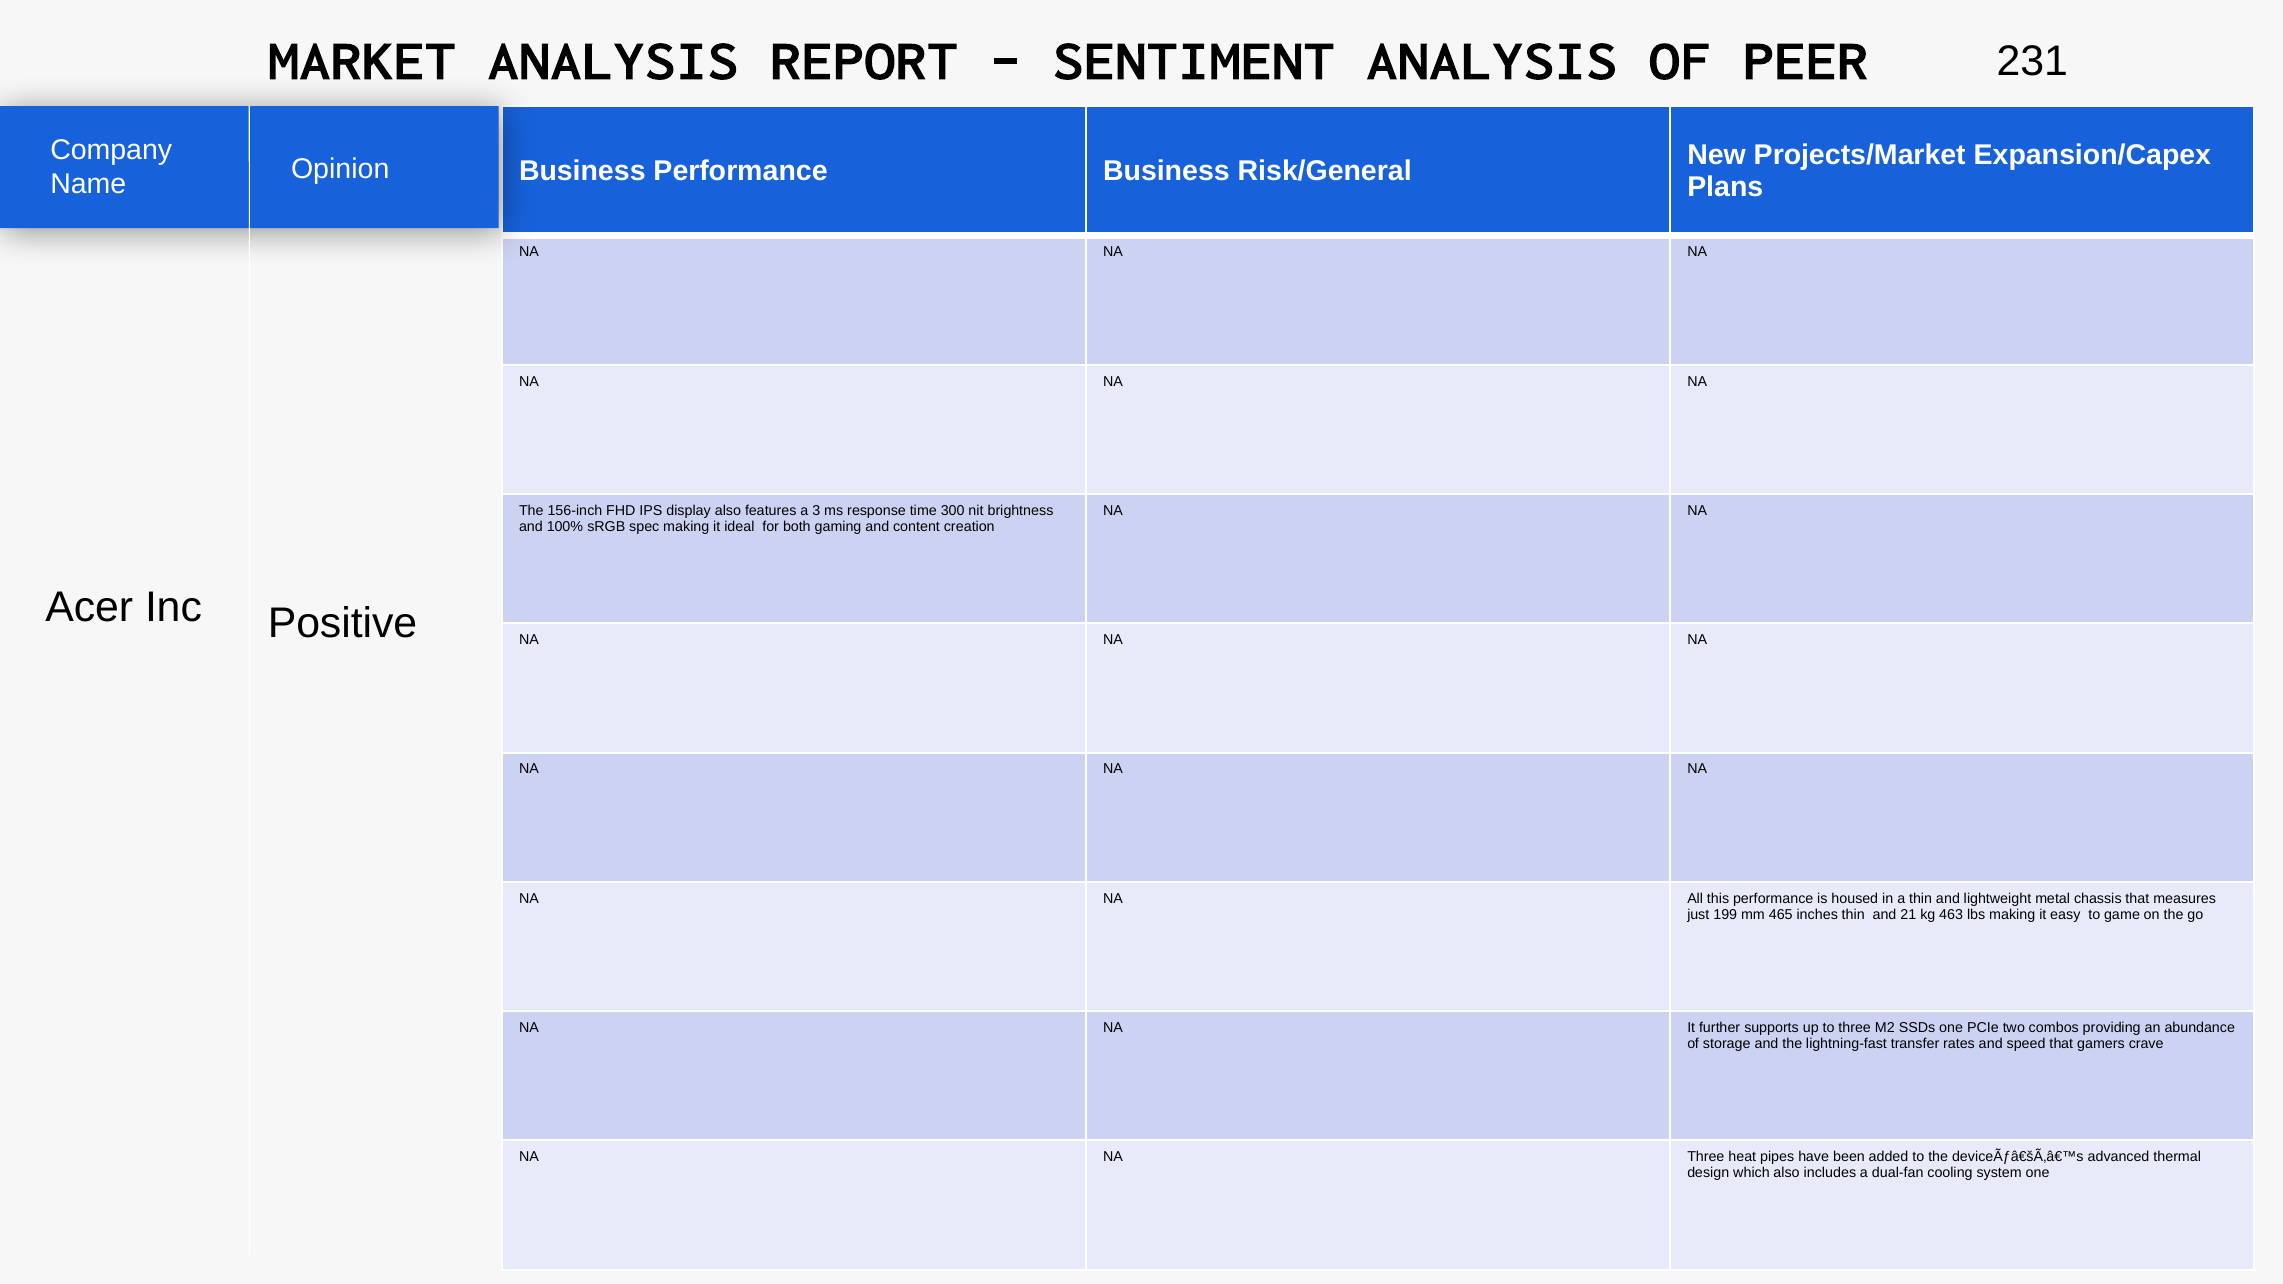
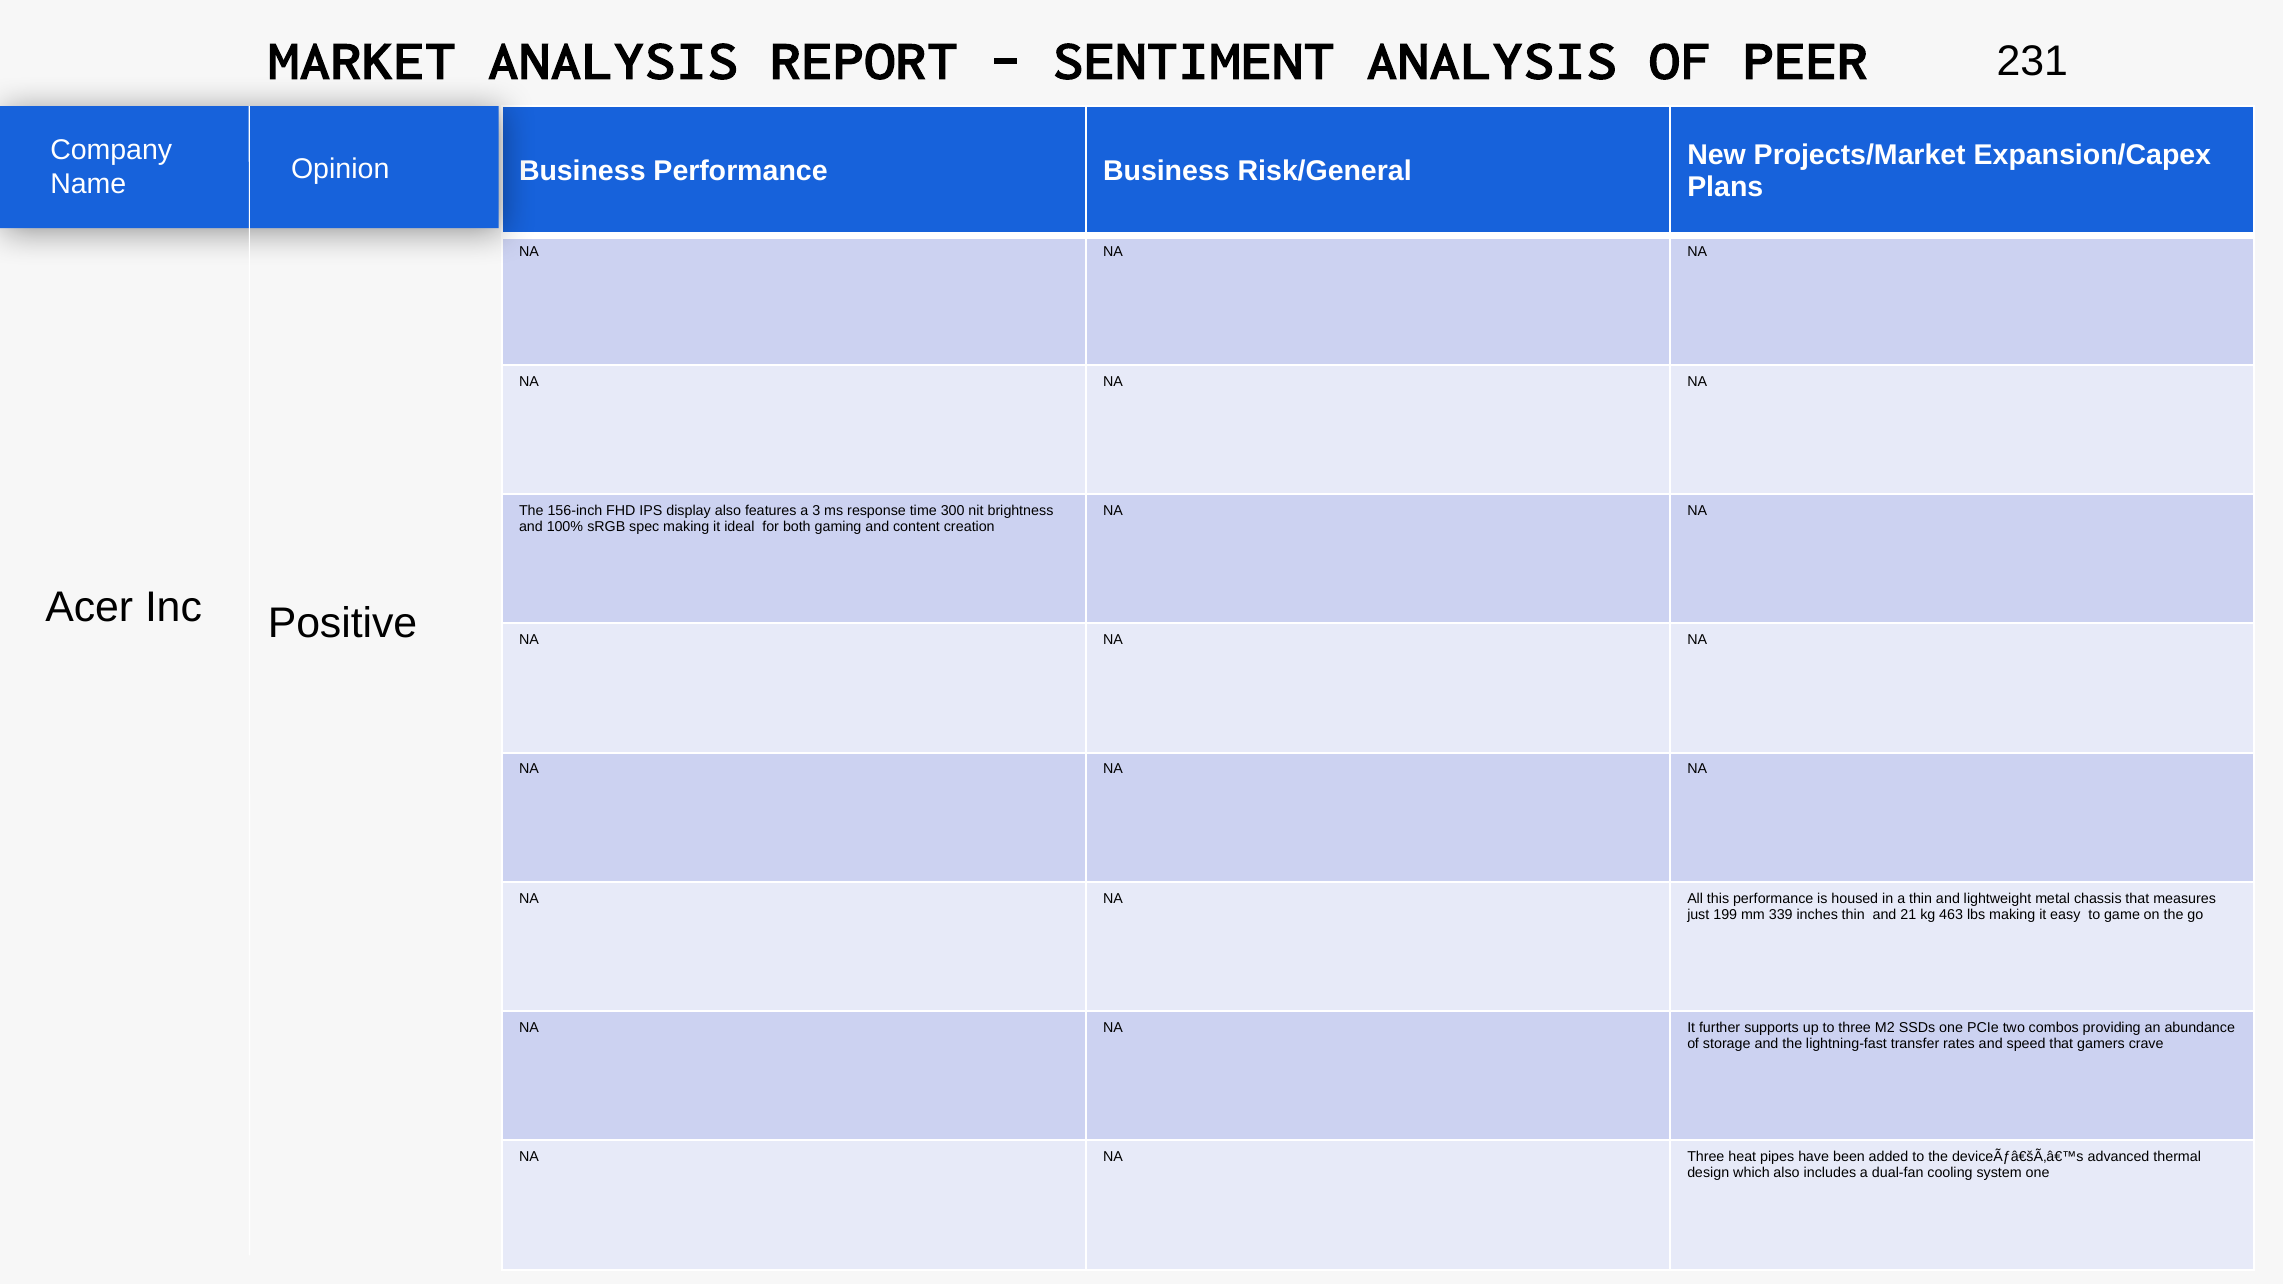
465: 465 -> 339
